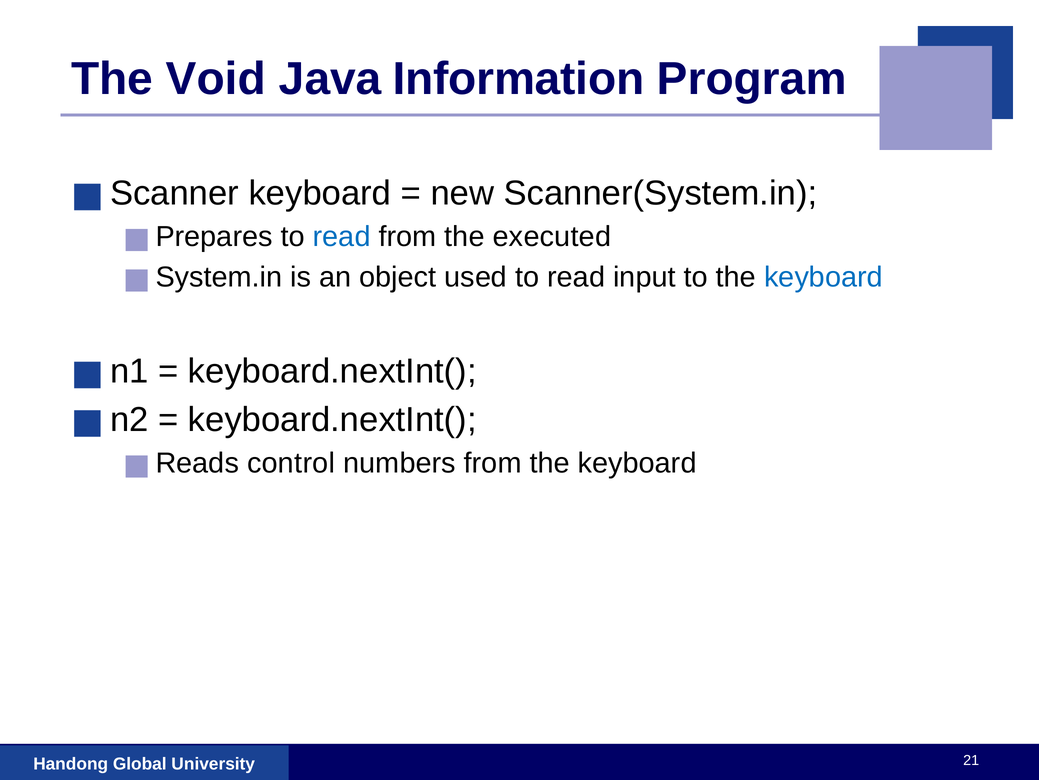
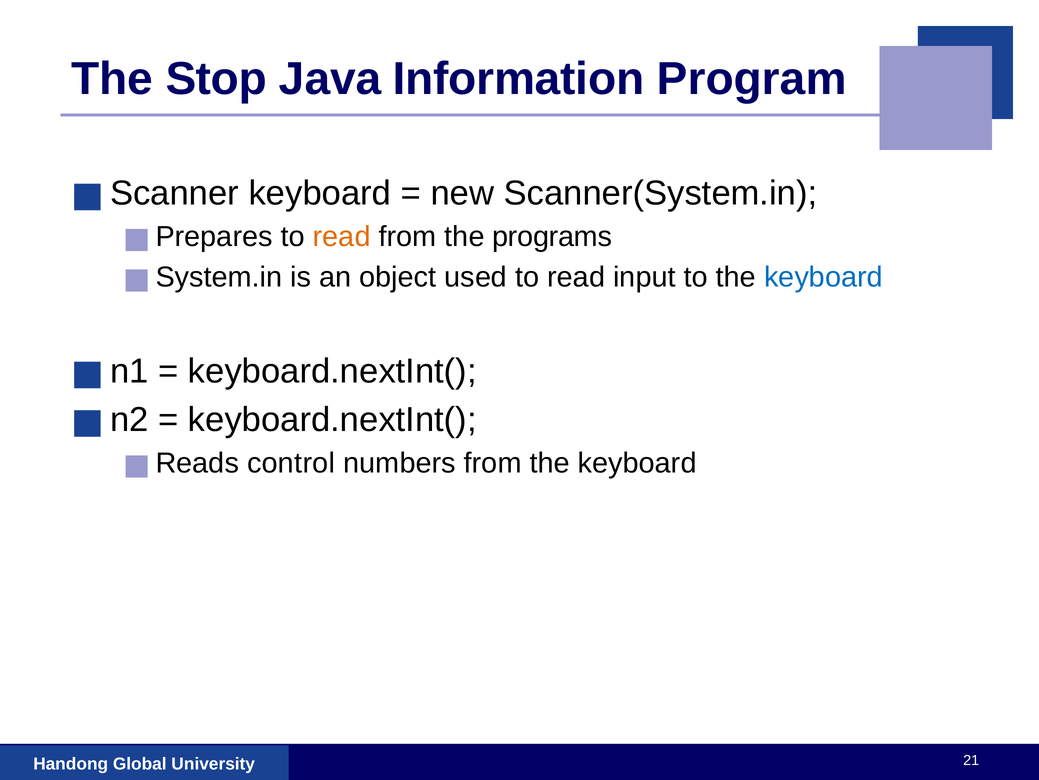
Void: Void -> Stop
read at (342, 236) colour: blue -> orange
executed: executed -> programs
